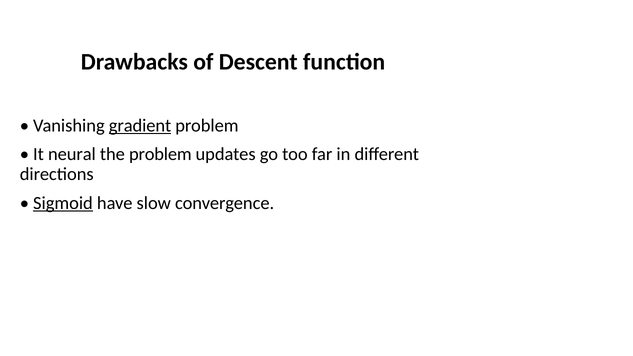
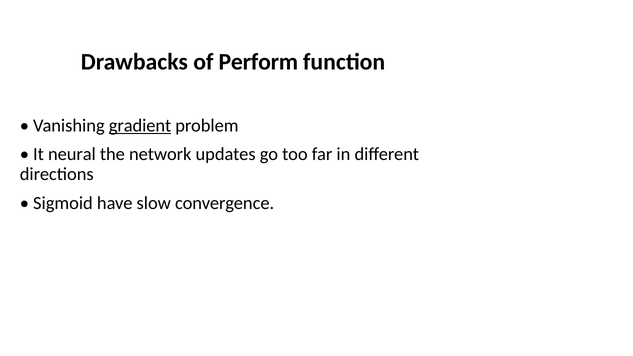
Descent: Descent -> Perform
the problem: problem -> network
Sigmoid underline: present -> none
